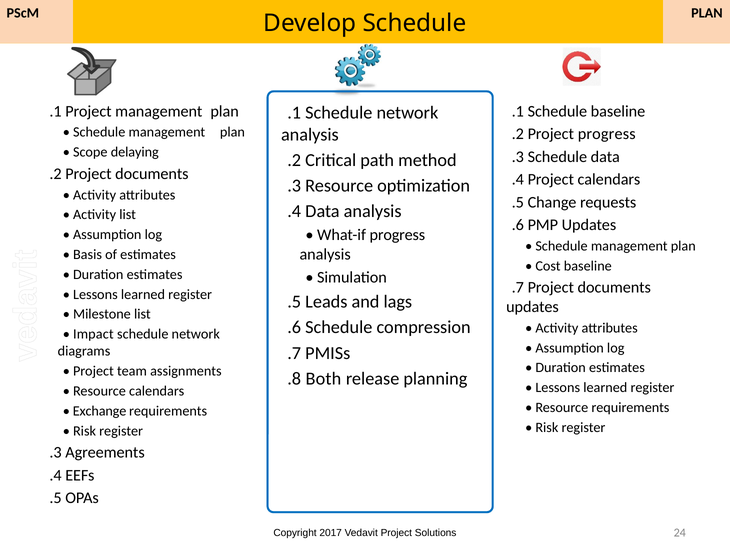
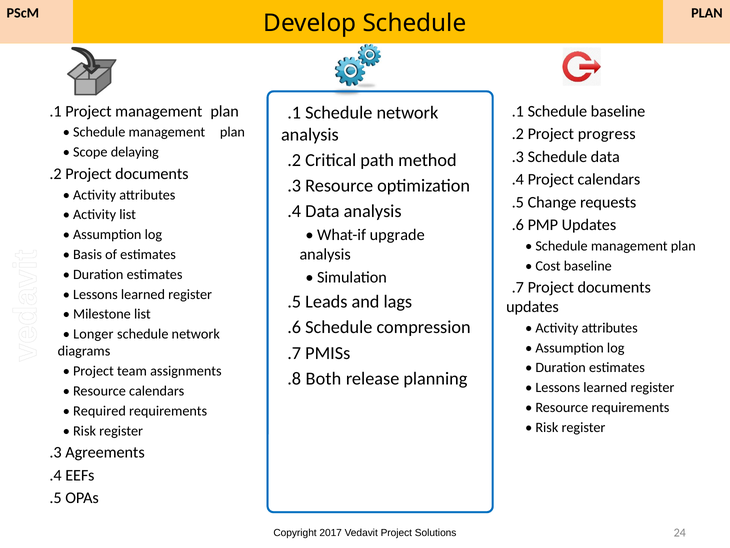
What-if progress: progress -> upgrade
Impact: Impact -> Longer
Exchange: Exchange -> Required
